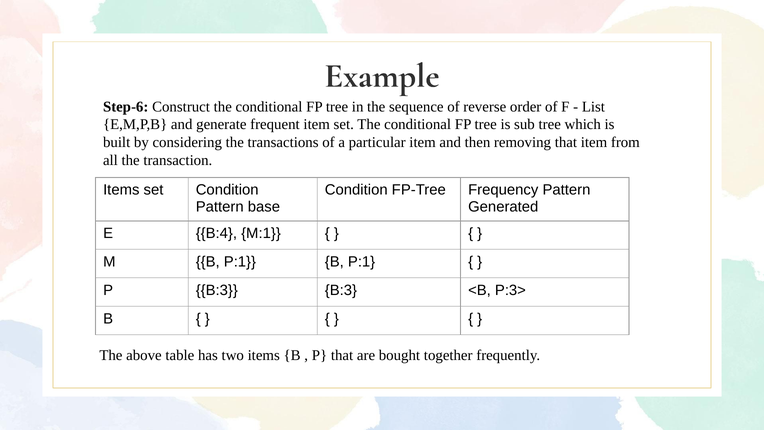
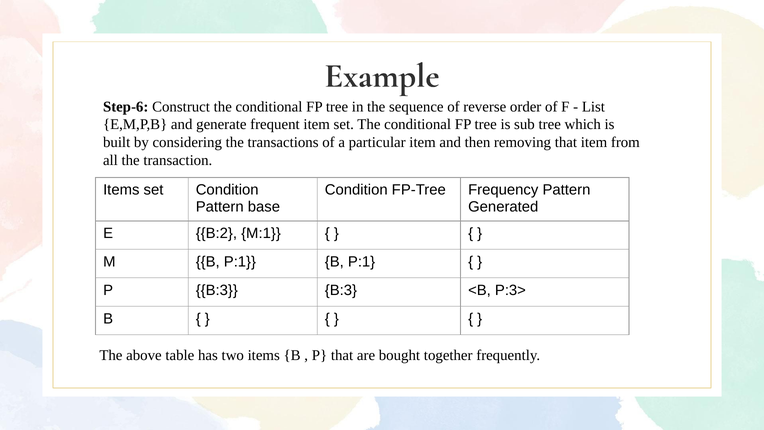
B:4: B:4 -> B:2
